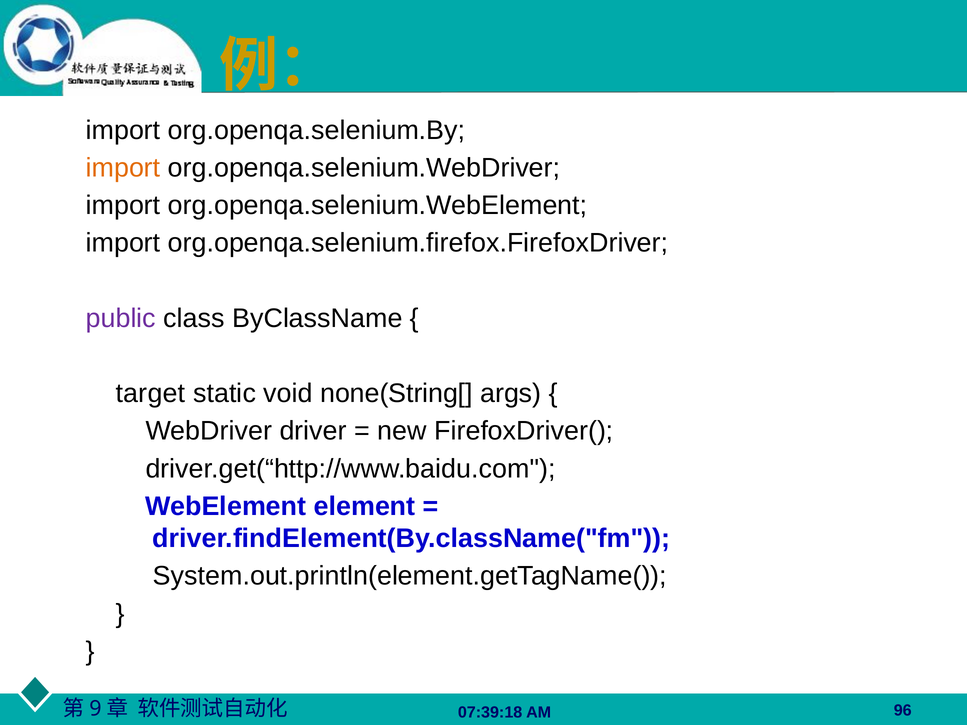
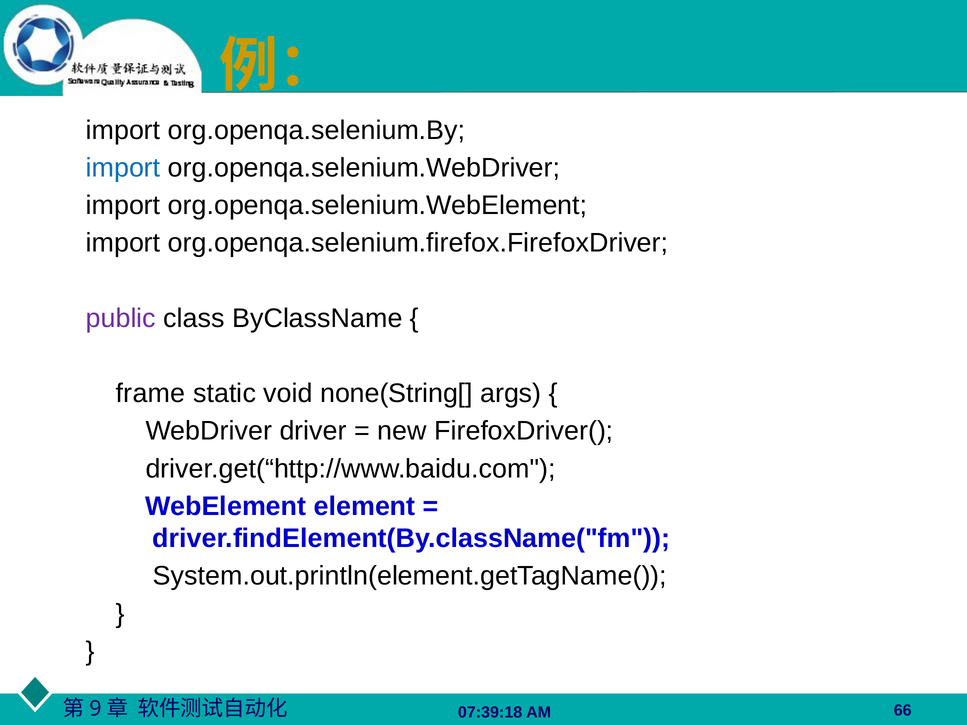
import at (123, 168) colour: orange -> blue
target: target -> frame
96: 96 -> 66
